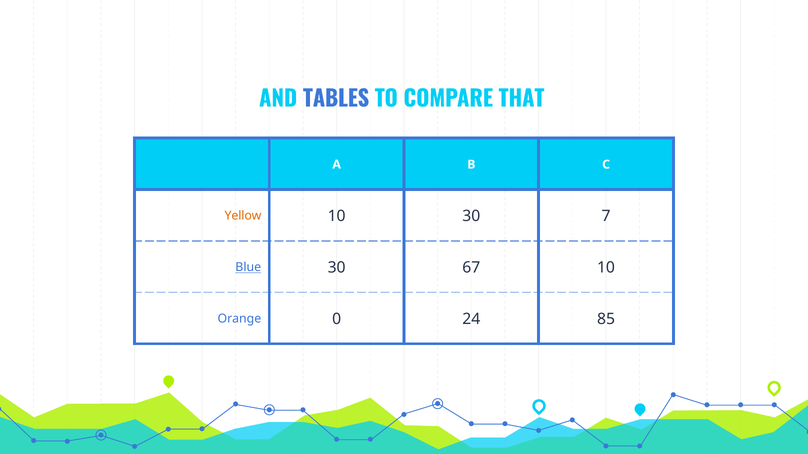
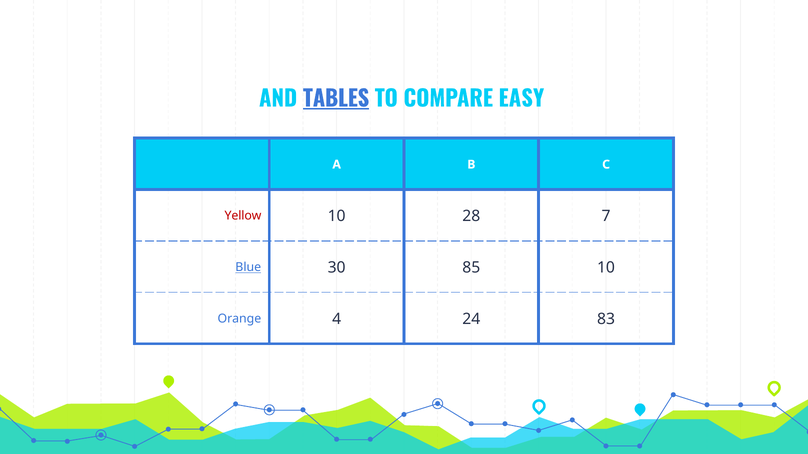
TABLES underline: none -> present
THAT: THAT -> EASY
Yellow colour: orange -> red
10 30: 30 -> 28
67: 67 -> 85
0: 0 -> 4
85: 85 -> 83
